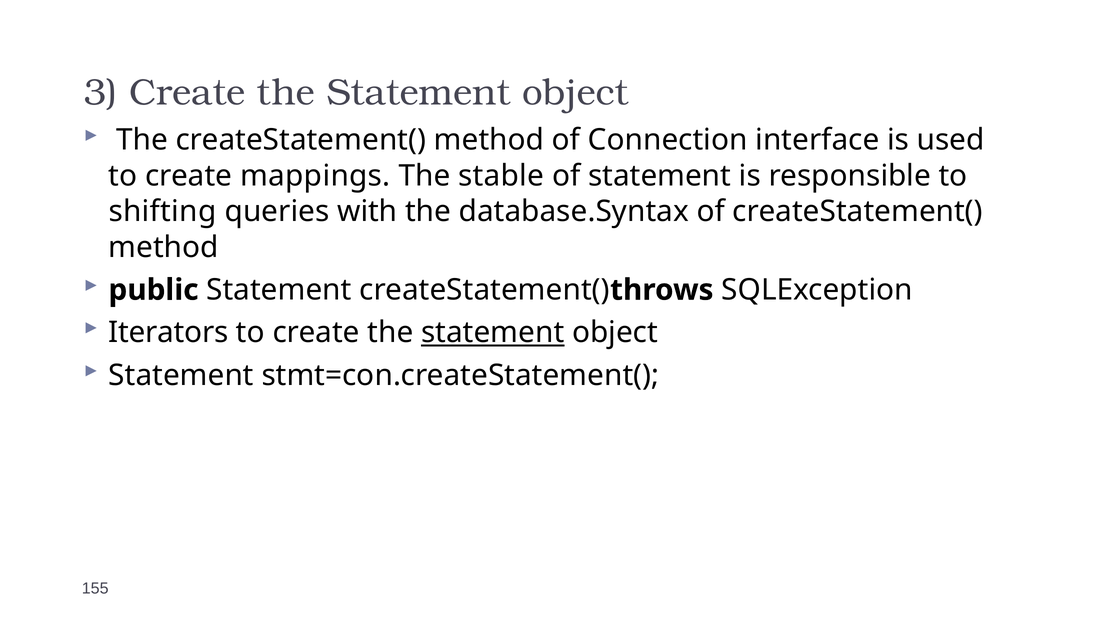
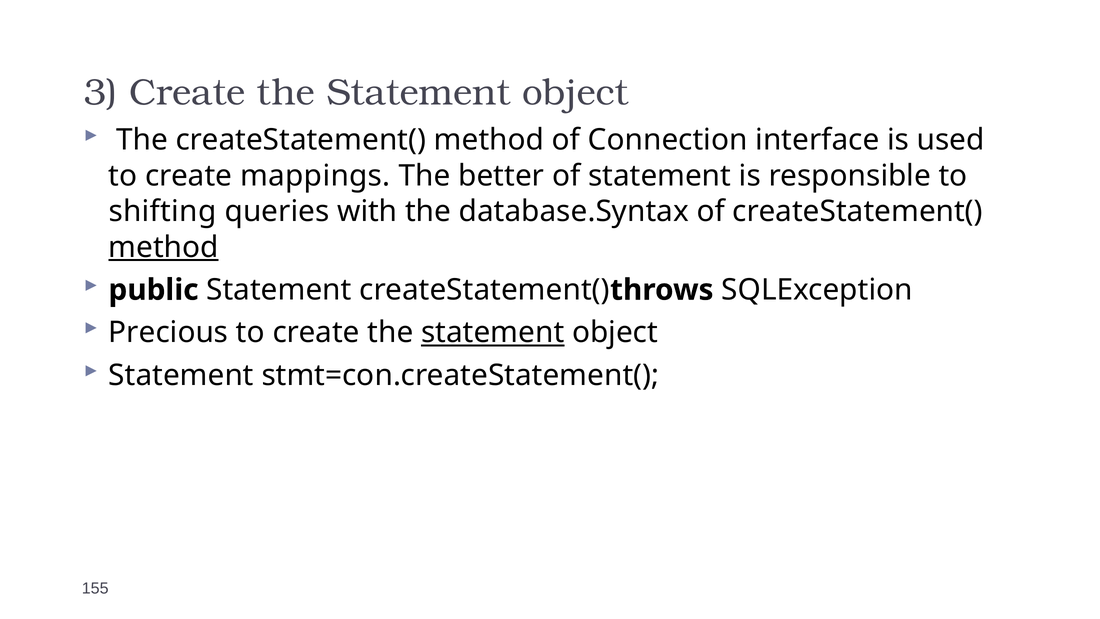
stable: stable -> better
method at (164, 247) underline: none -> present
Iterators: Iterators -> Precious
